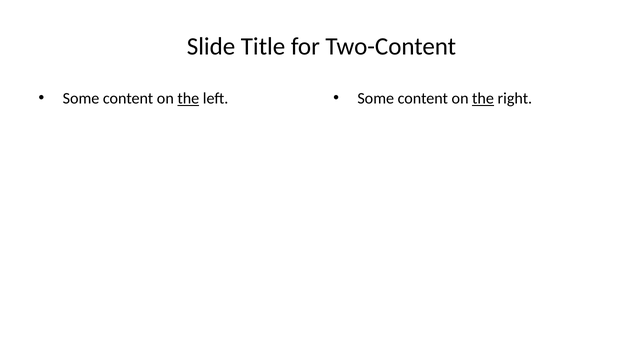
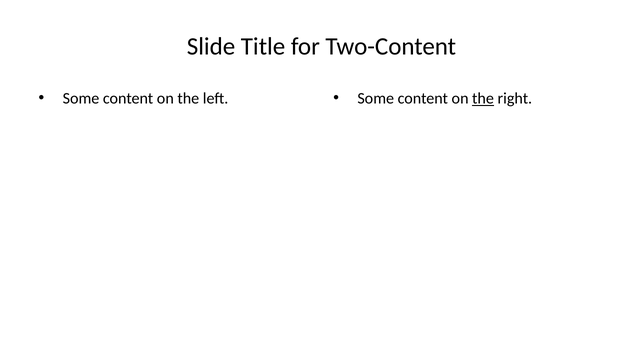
the at (188, 98) underline: present -> none
